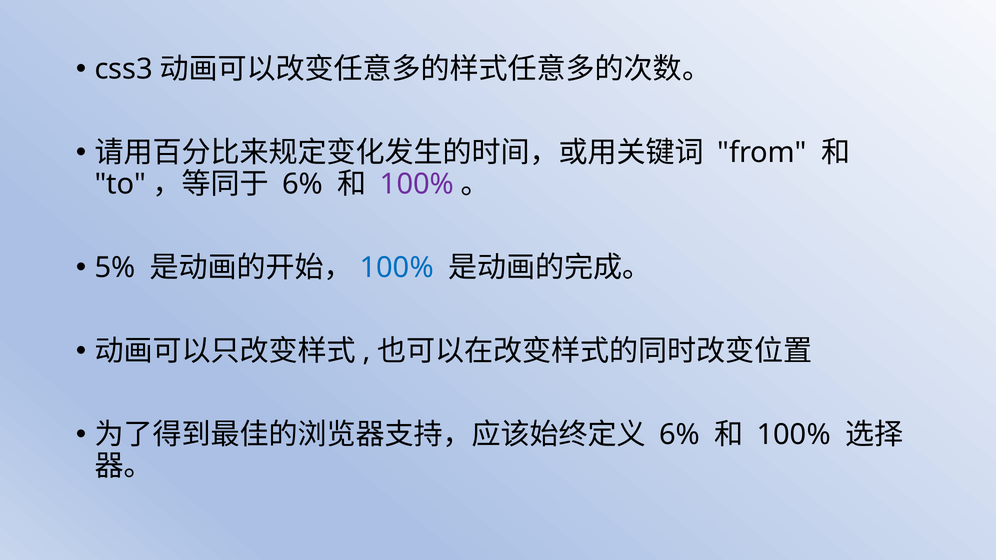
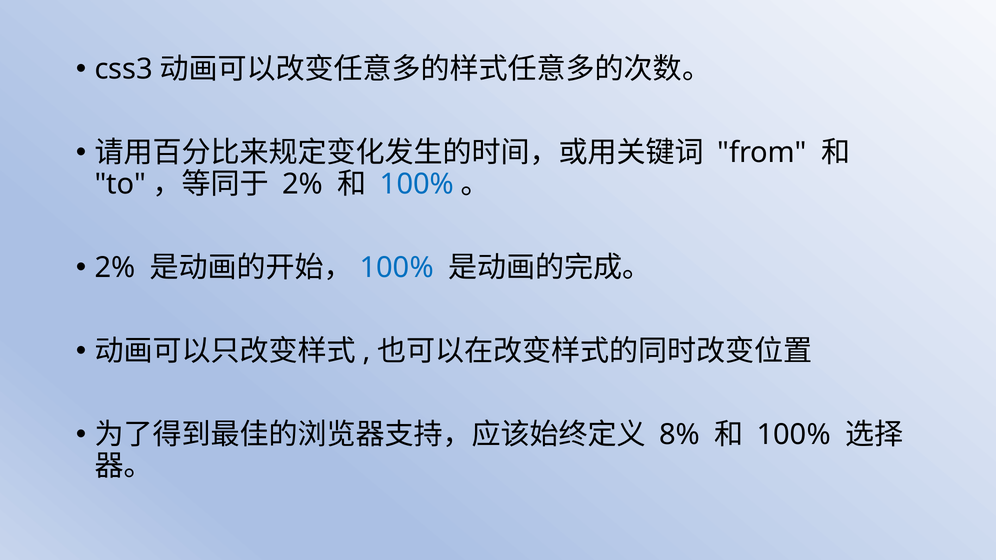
6% at (303, 184): 6% -> 2%
100% at (417, 184) colour: purple -> blue
5% at (115, 268): 5% -> 2%
6% at (680, 435): 6% -> 8%
